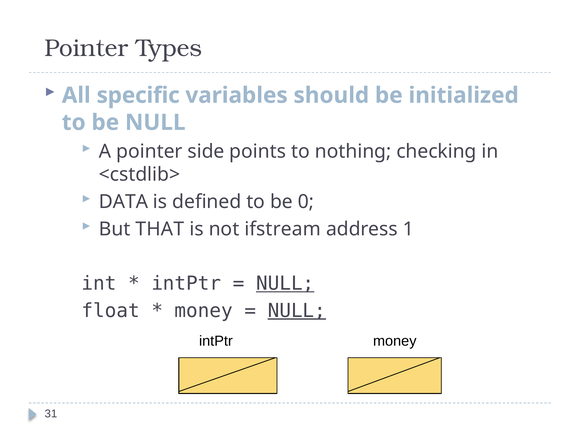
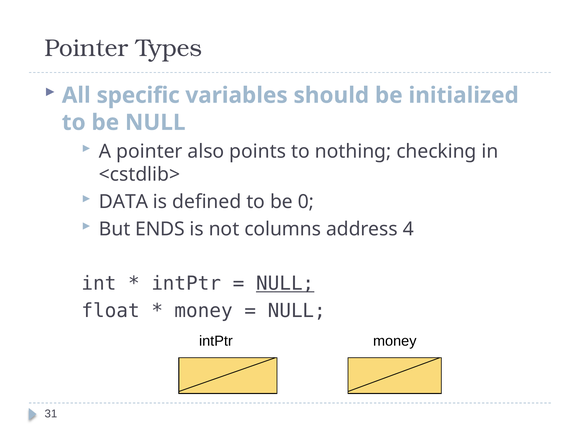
side: side -> also
THAT: THAT -> ENDS
ifstream: ifstream -> columns
1: 1 -> 4
NULL at (297, 311) underline: present -> none
